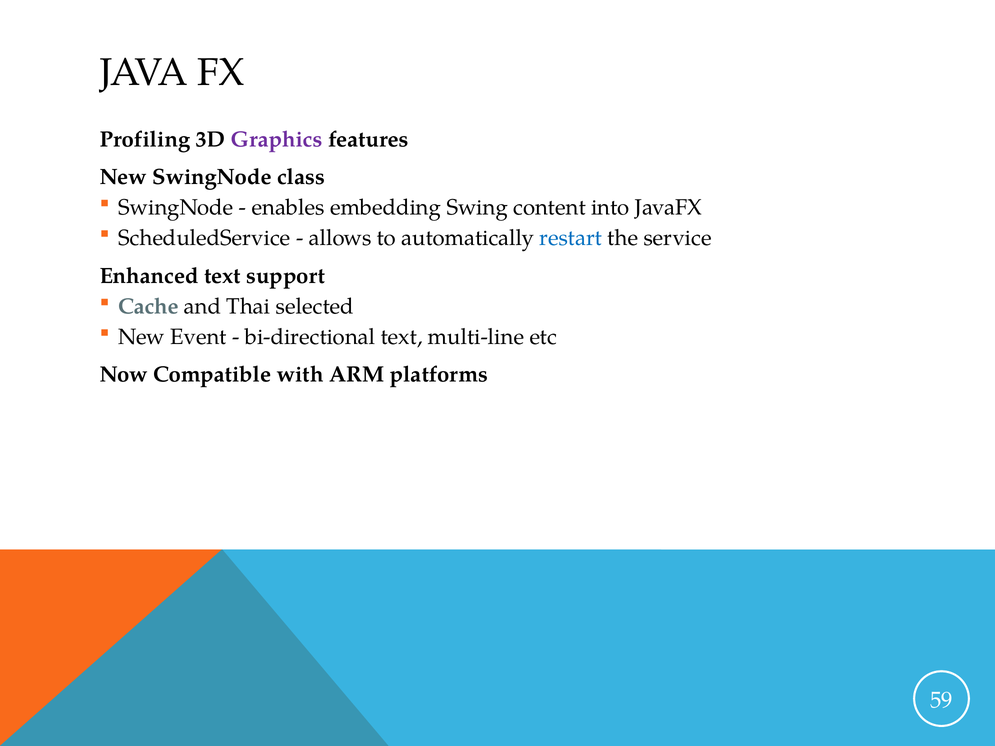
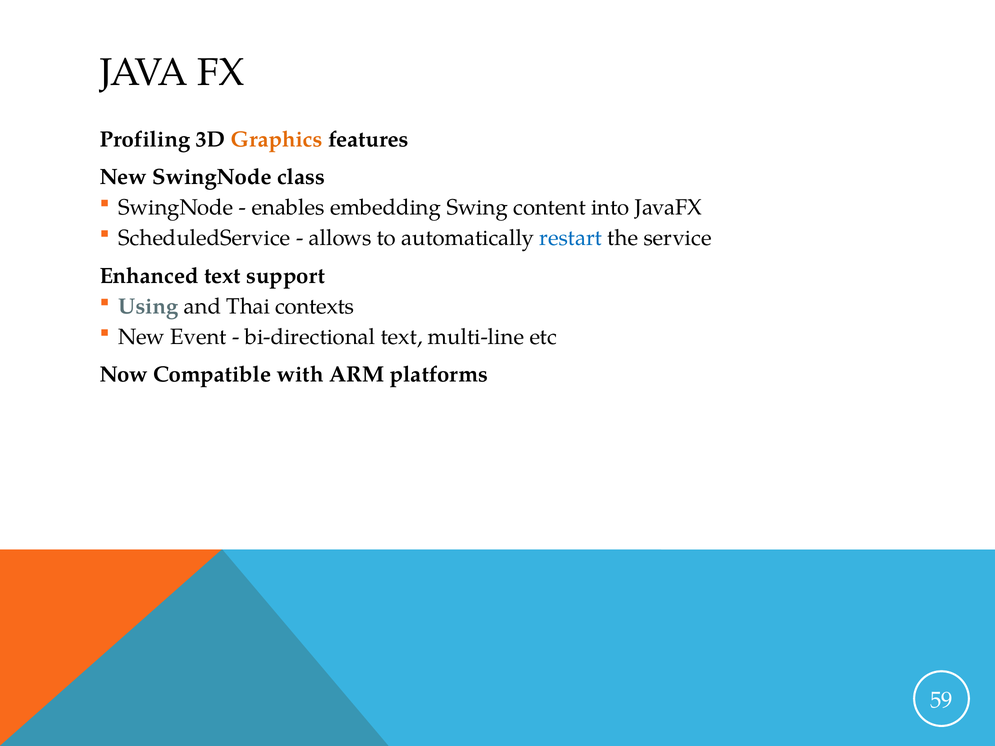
Graphics colour: purple -> orange
Cache: Cache -> Using
selected: selected -> contexts
